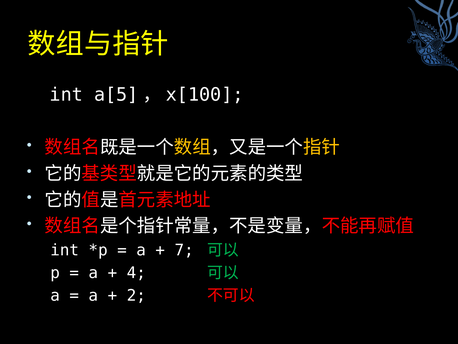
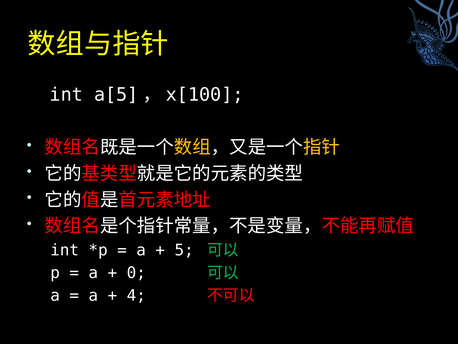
7: 7 -> 5
4: 4 -> 0
2: 2 -> 4
